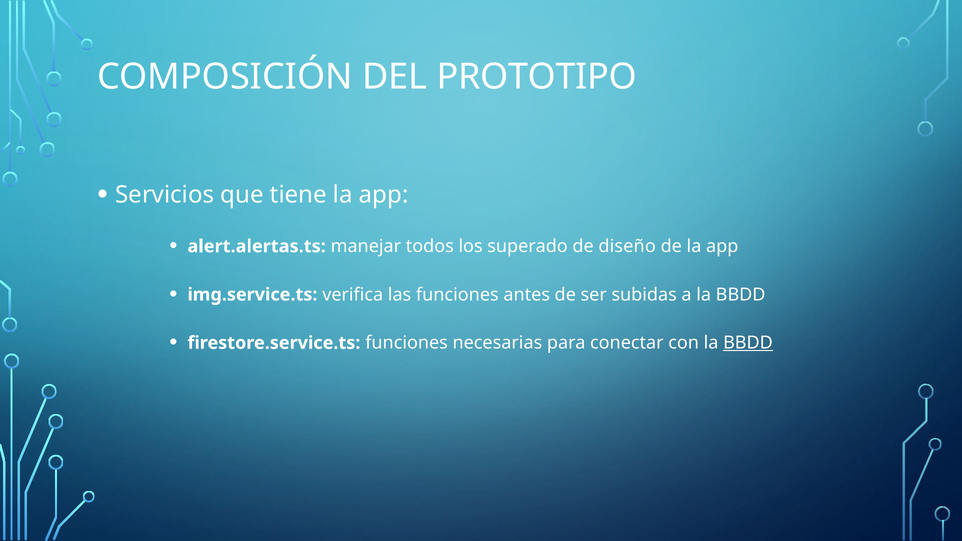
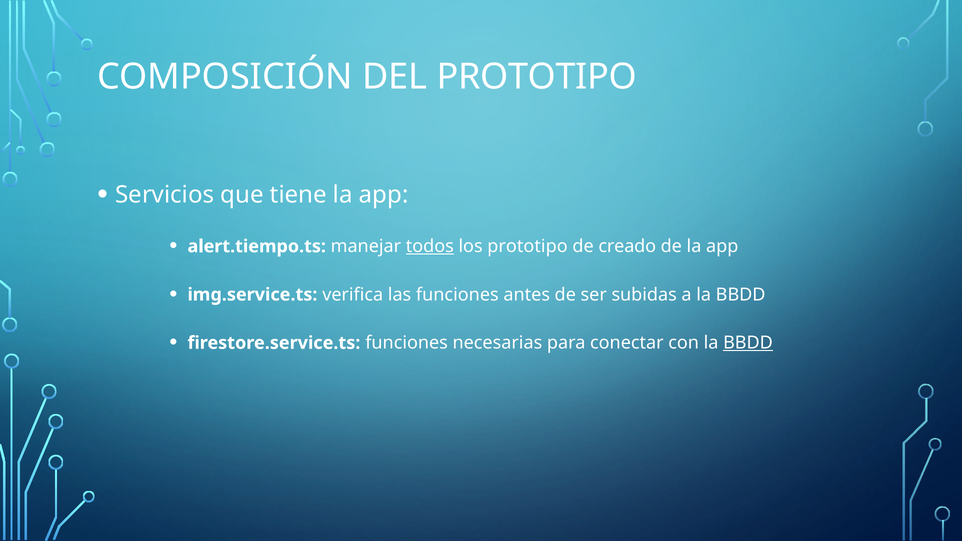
alert.alertas.ts: alert.alertas.ts -> alert.tiempo.ts
todos underline: none -> present
los superado: superado -> prototipo
diseño: diseño -> creado
